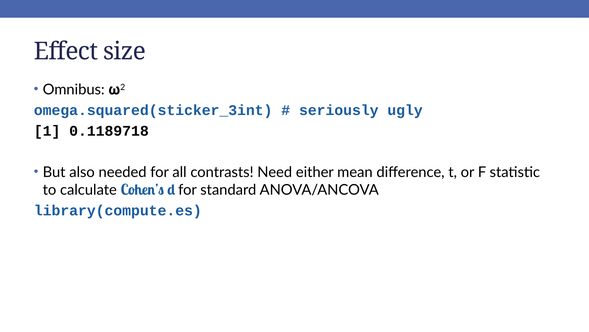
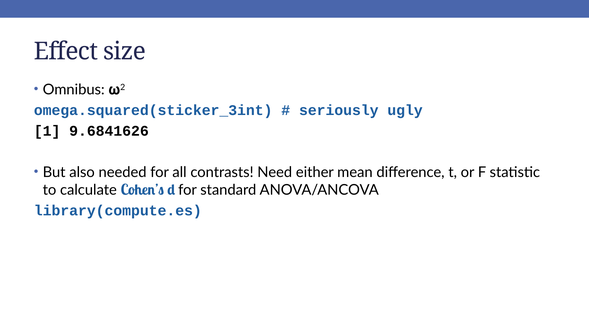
0.1189718: 0.1189718 -> 9.6841626
